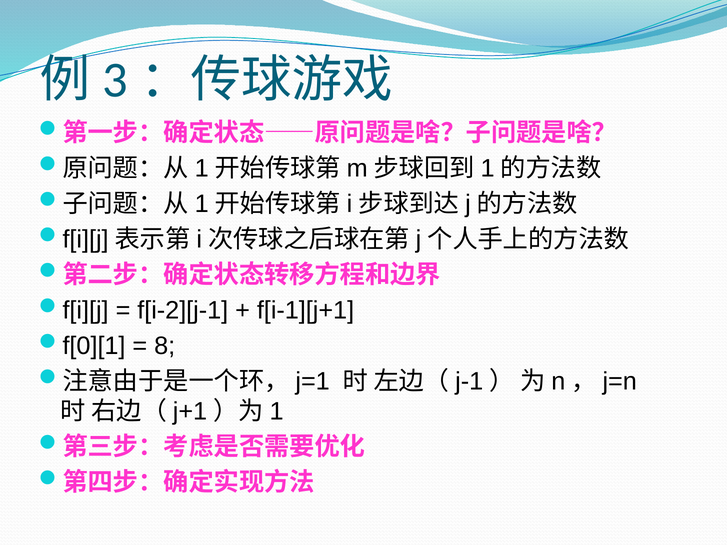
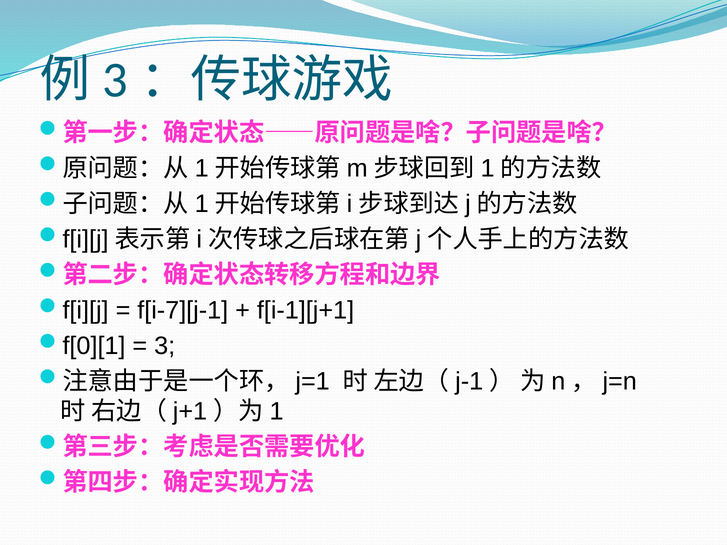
f[i-2][j-1: f[i-2][j-1 -> f[i-7][j-1
8: 8 -> 3
